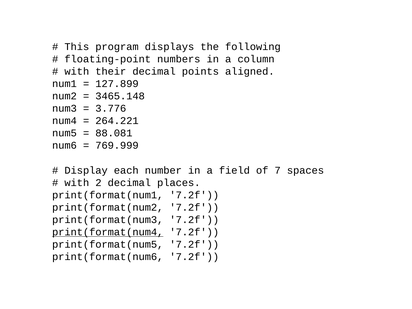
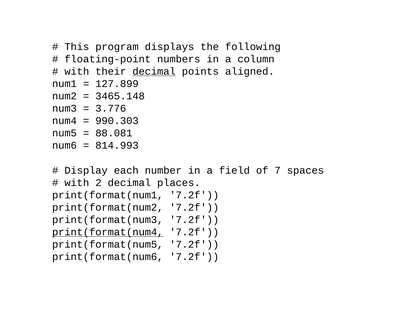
decimal at (154, 71) underline: none -> present
264.221: 264.221 -> 990.303
769.999: 769.999 -> 814.993
